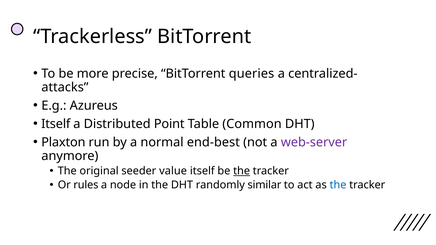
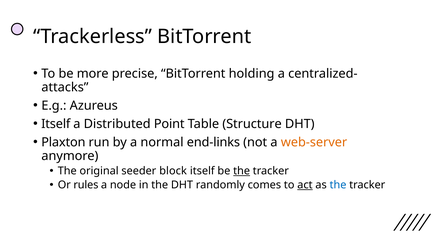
queries: queries -> holding
Common: Common -> Structure
end-best: end-best -> end-links
web-server colour: purple -> orange
value: value -> block
similar: similar -> comes
act underline: none -> present
